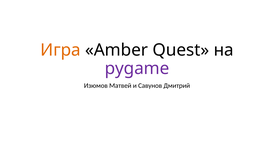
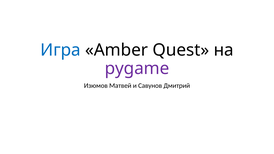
Игра colour: orange -> blue
